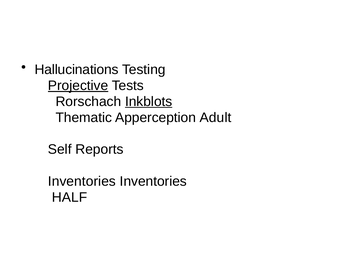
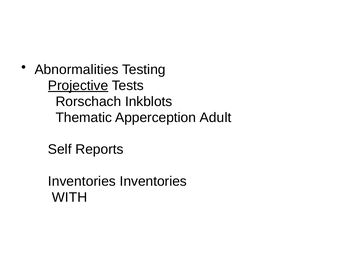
Hallucinations: Hallucinations -> Abnormalities
Inkblots underline: present -> none
HALF: HALF -> WITH
